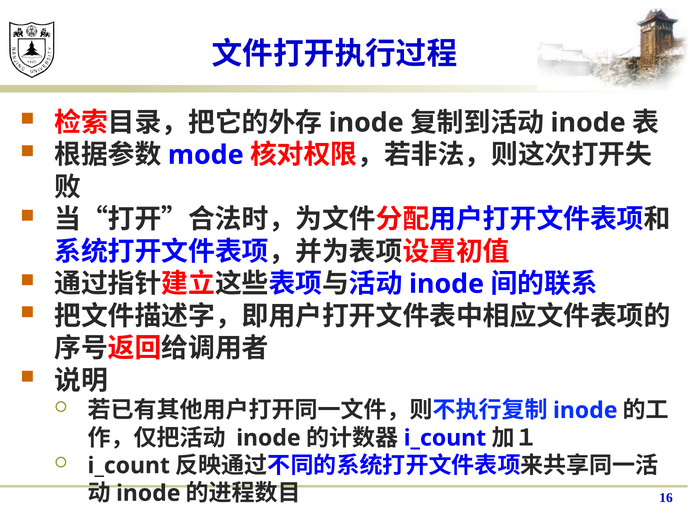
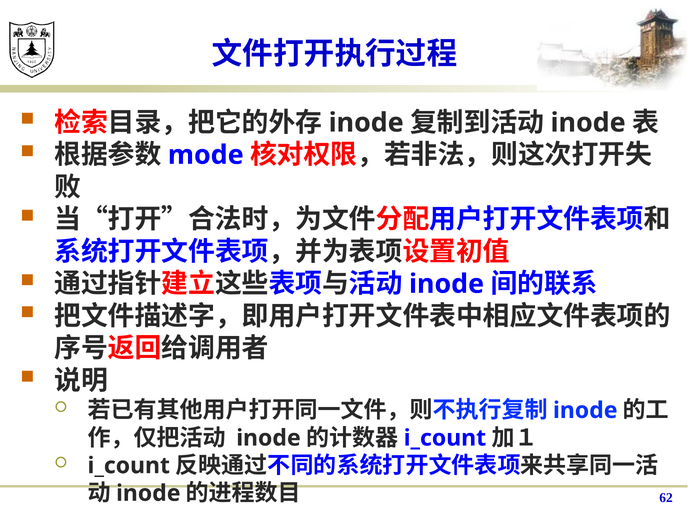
16: 16 -> 62
